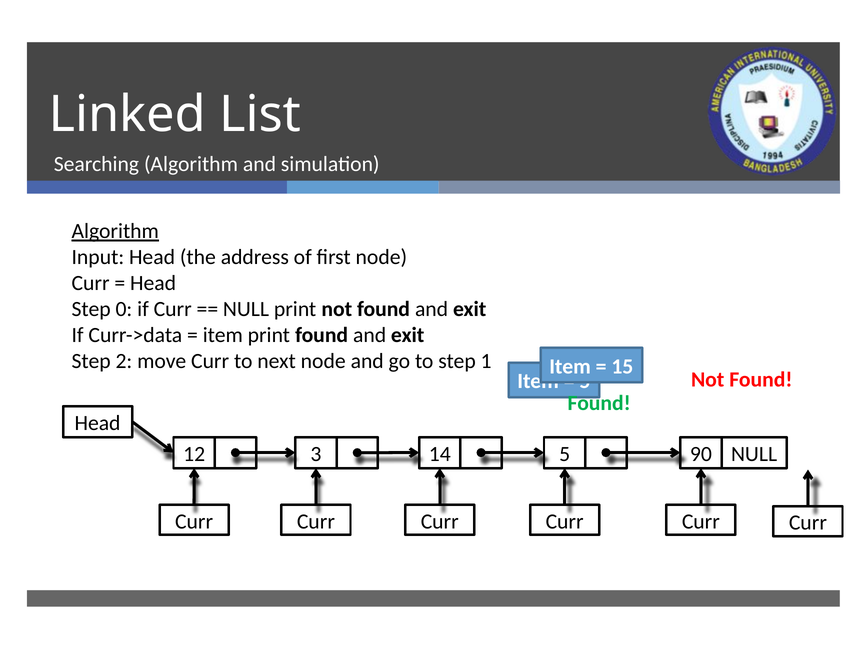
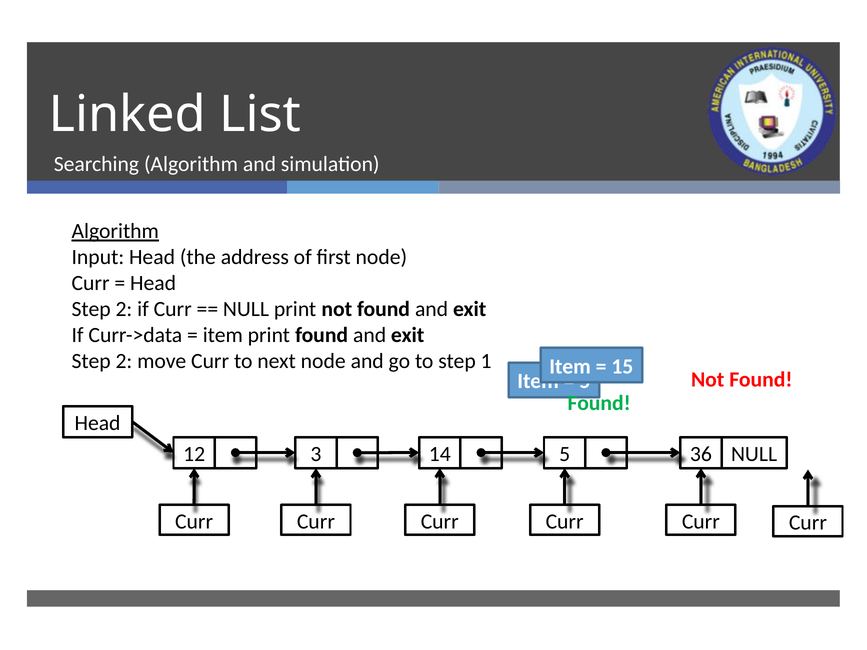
0 at (124, 309): 0 -> 2
90: 90 -> 36
